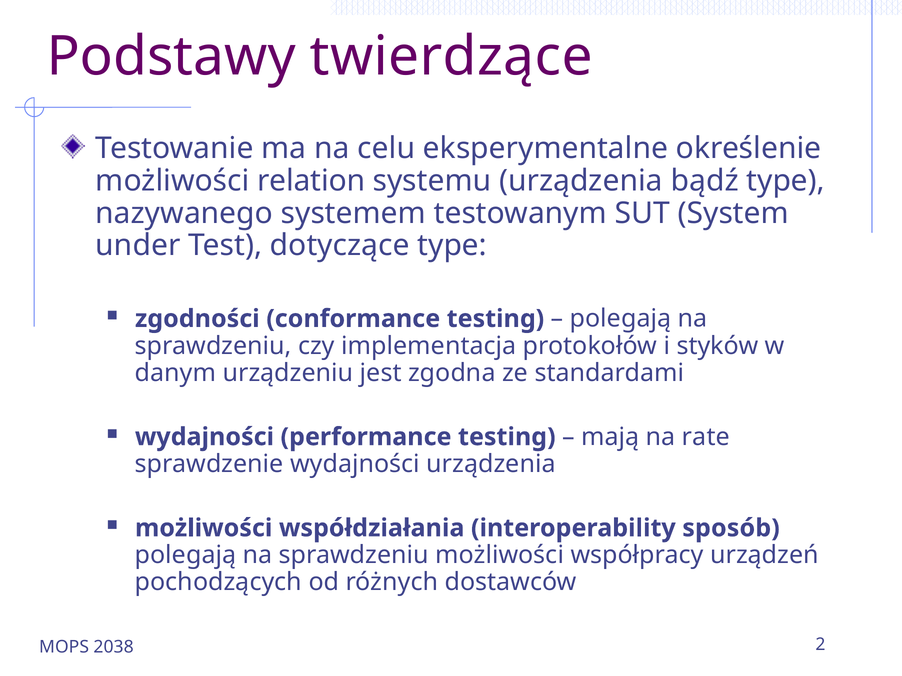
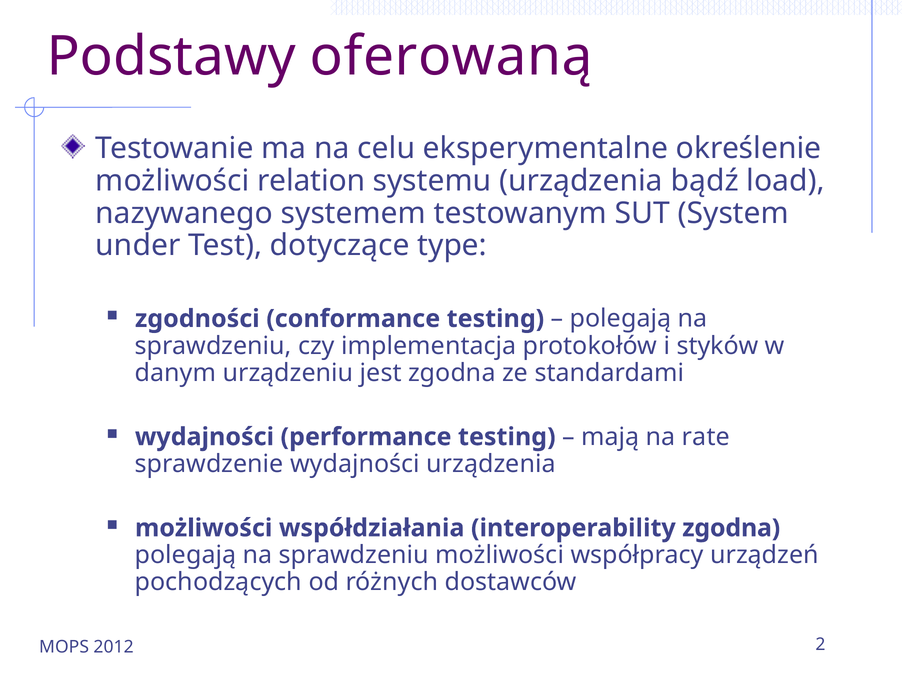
twierdzące: twierdzące -> oferowaną
bądź type: type -> load
interoperability sposób: sposób -> zgodna
2038: 2038 -> 2012
